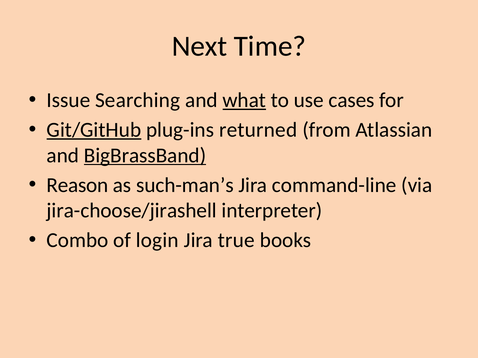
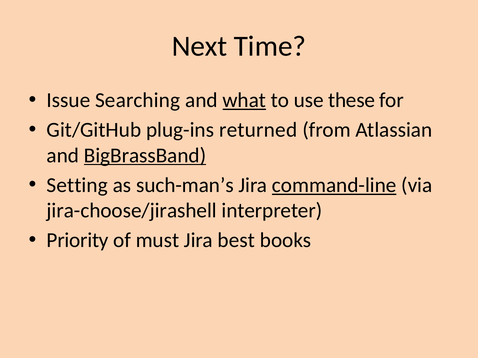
cases: cases -> these
Git/GitHub underline: present -> none
Reason: Reason -> Setting
command-line underline: none -> present
Combo: Combo -> Priority
login: login -> must
true: true -> best
